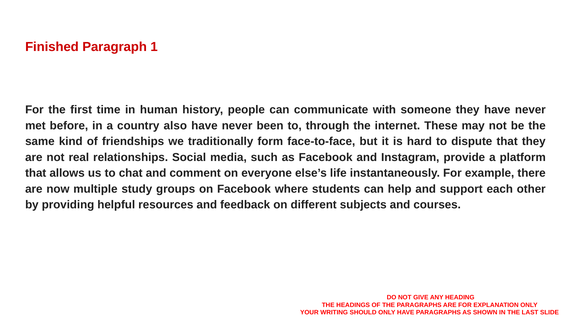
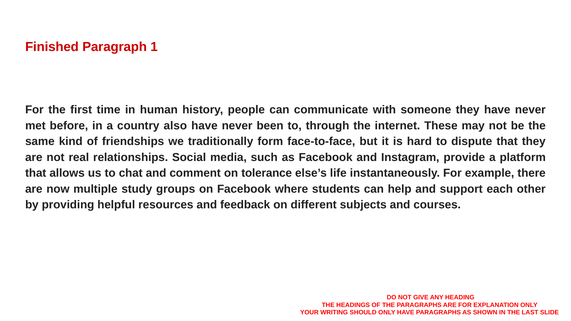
everyone: everyone -> tolerance
